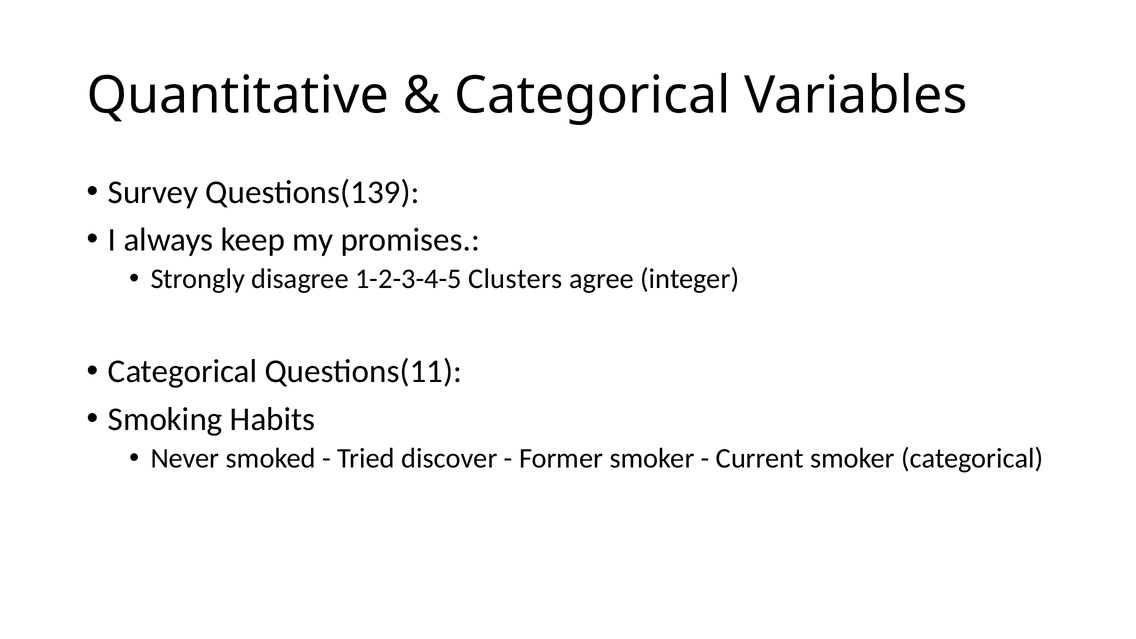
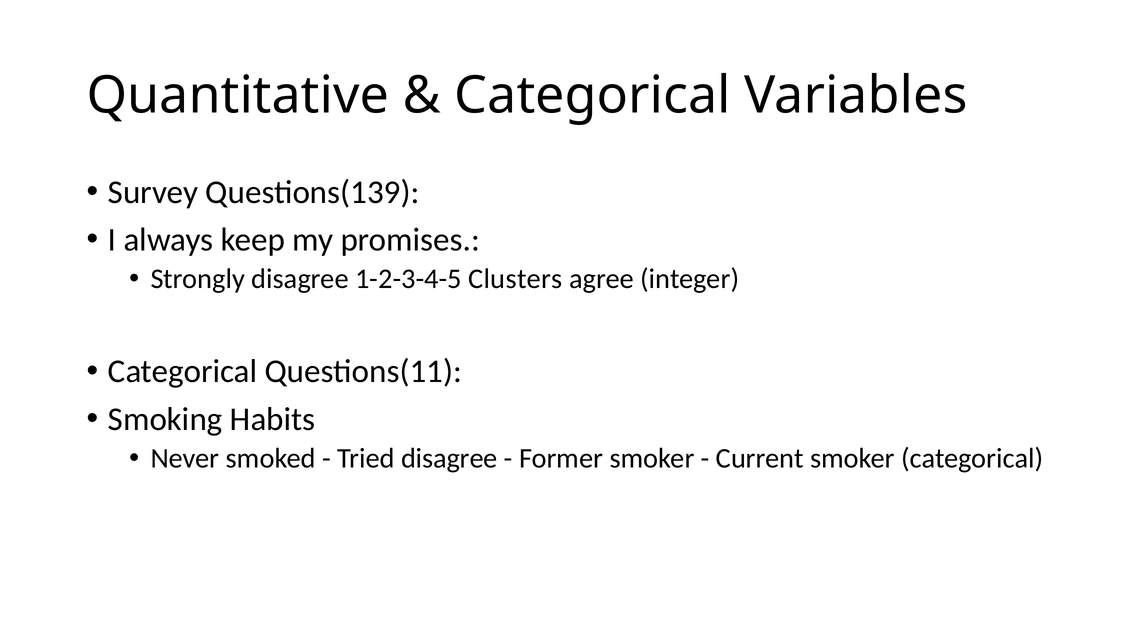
Tried discover: discover -> disagree
